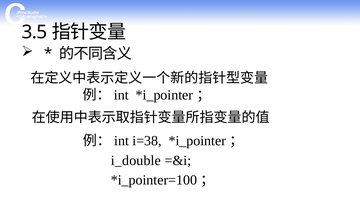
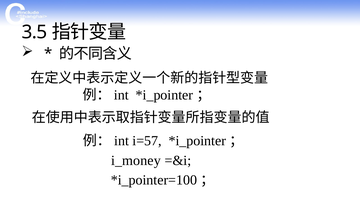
i=38: i=38 -> i=57
i_double: i_double -> i_money
